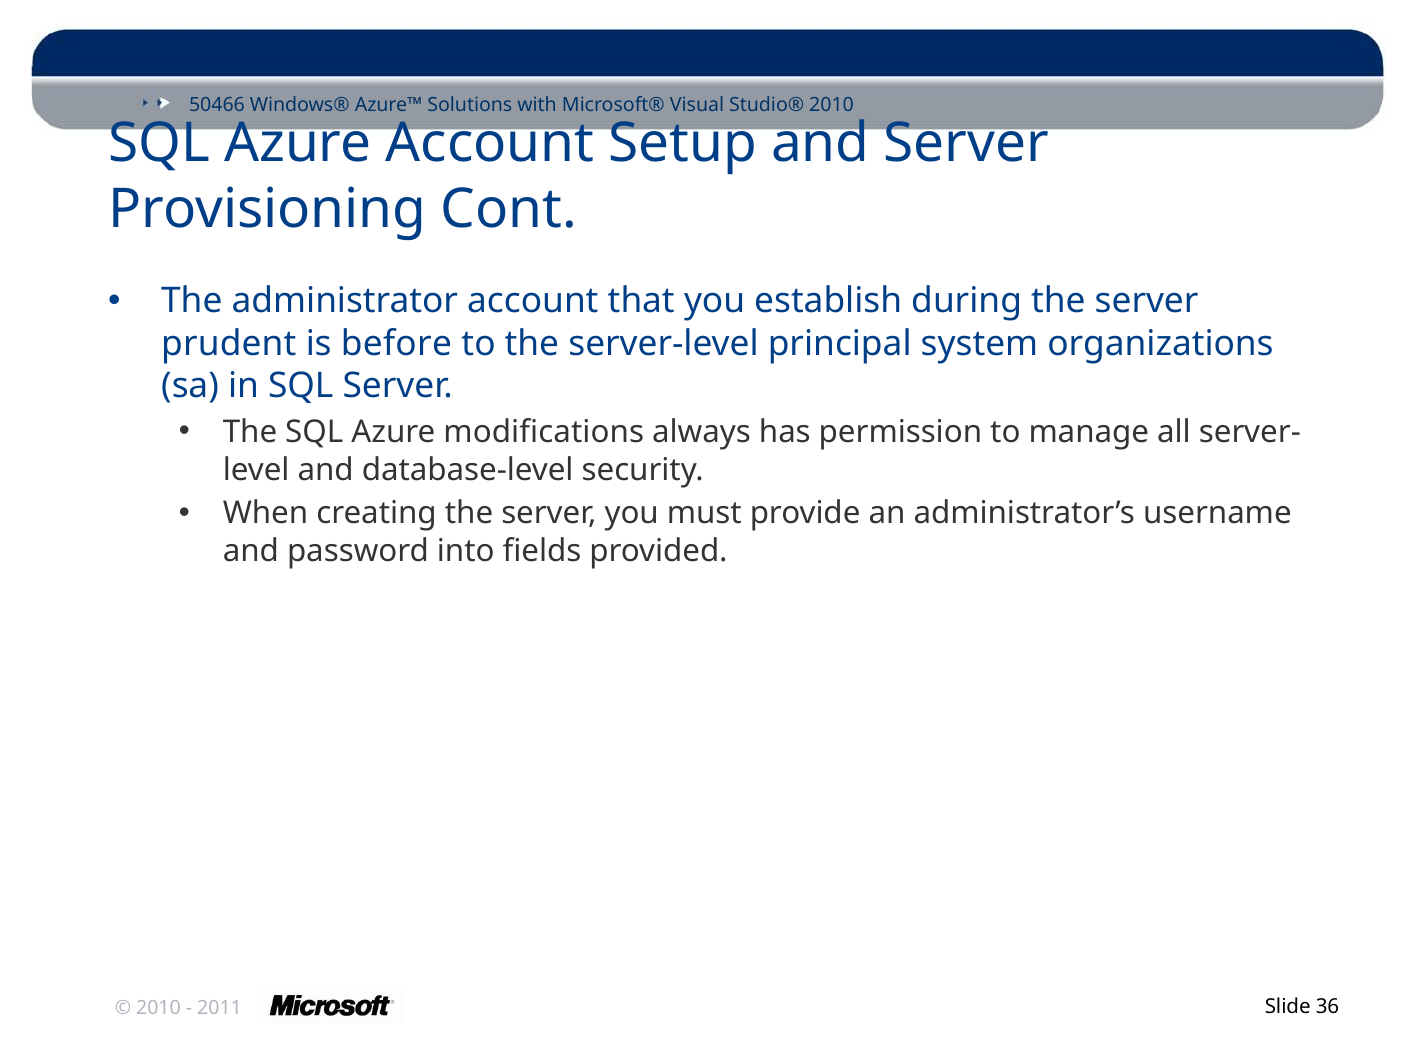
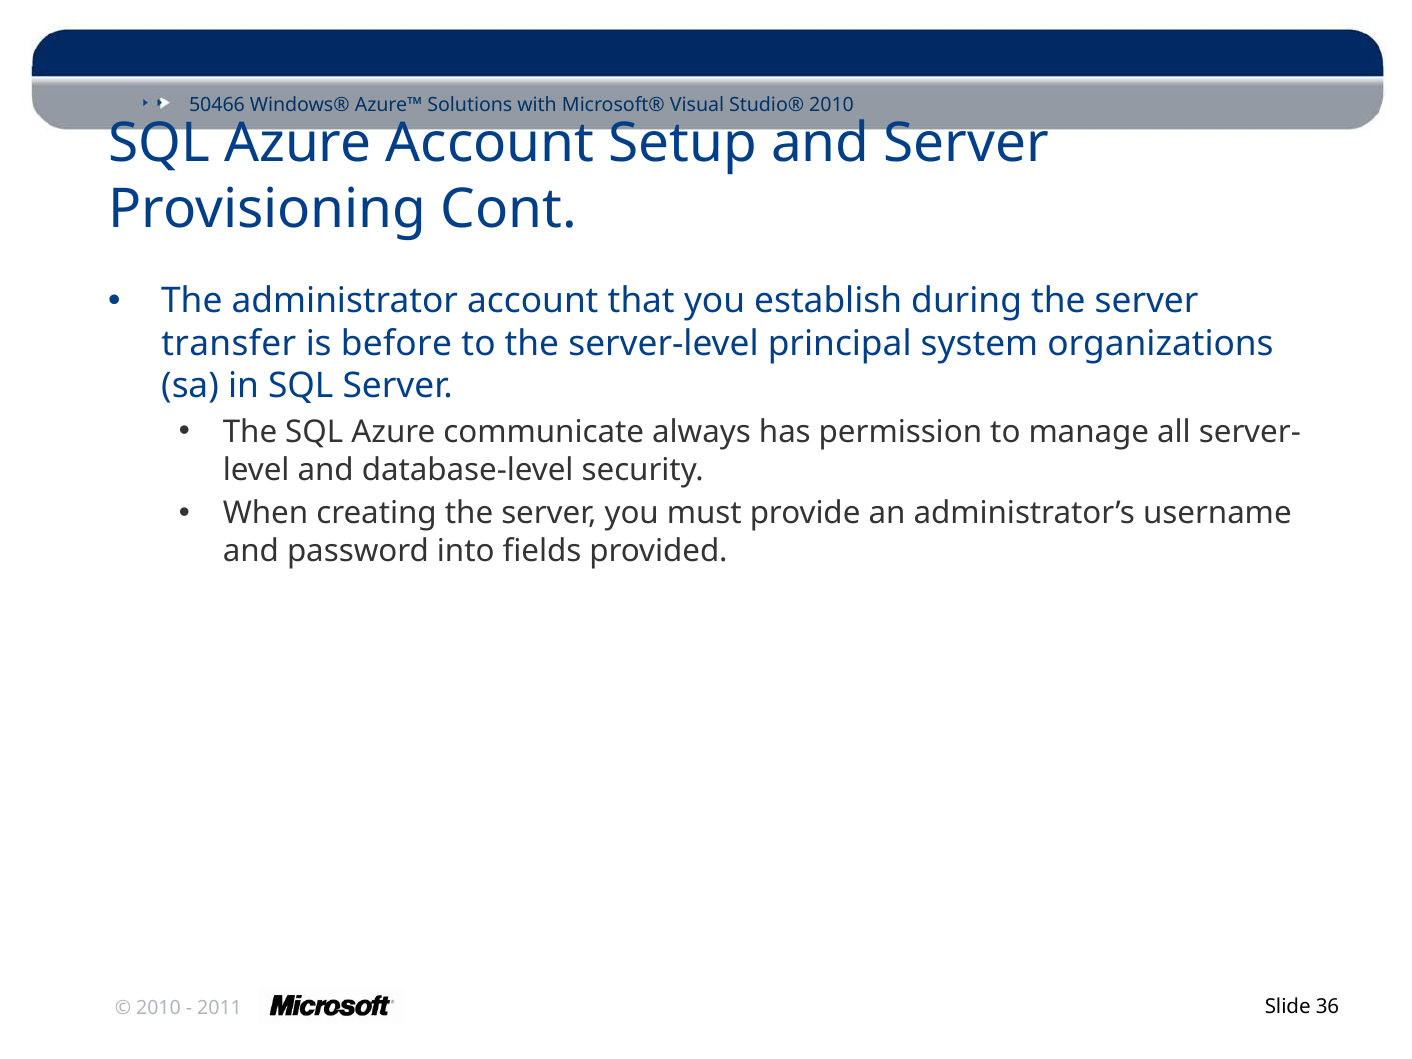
prudent: prudent -> transfer
modifications: modifications -> communicate
